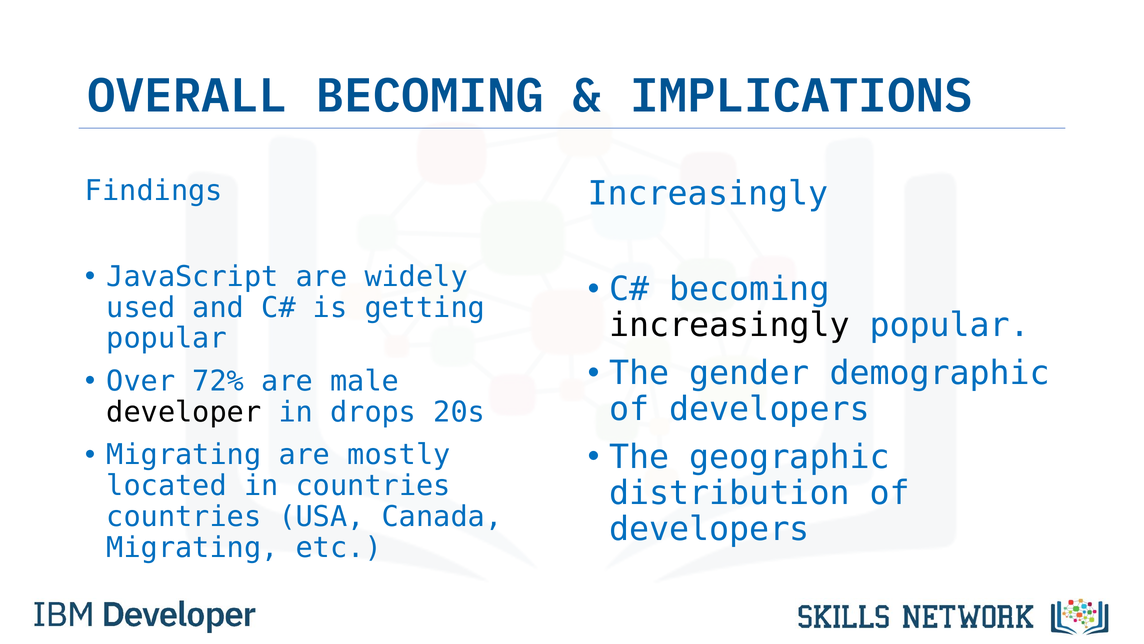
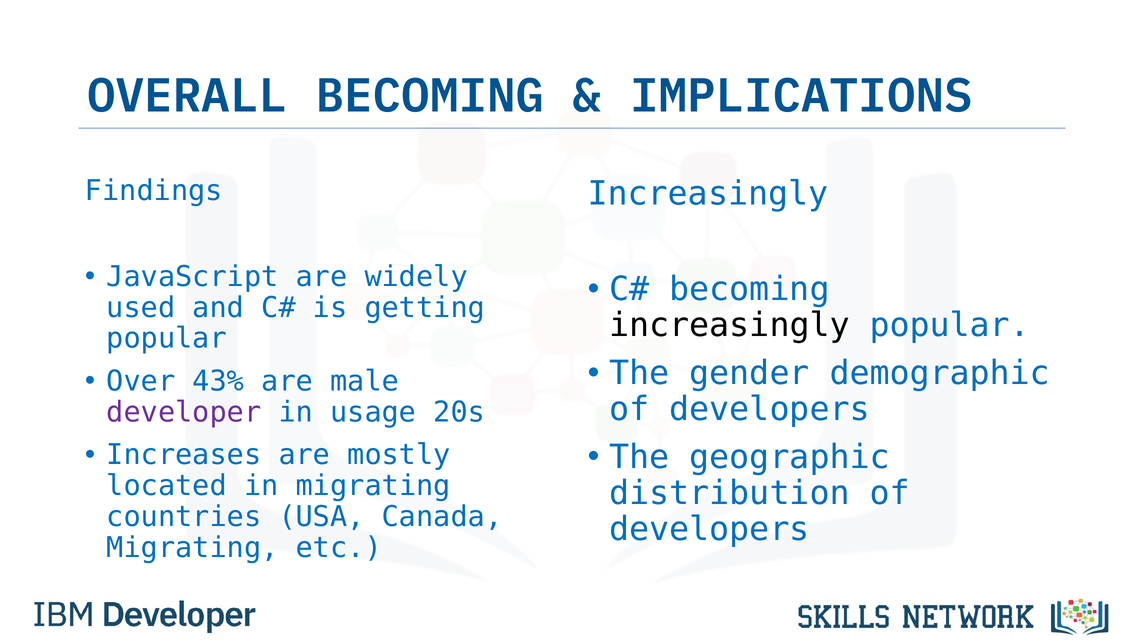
72%: 72% -> 43%
developer colour: black -> purple
drops: drops -> usage
Migrating at (184, 455): Migrating -> Increases
in countries: countries -> migrating
